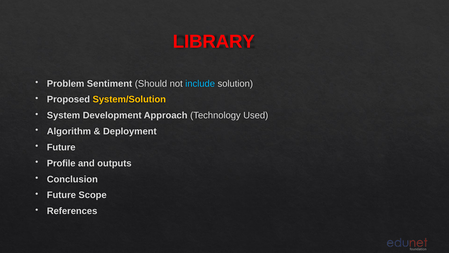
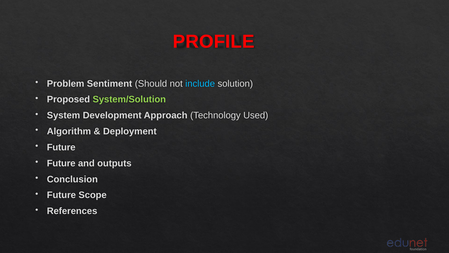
LIBRARY: LIBRARY -> PROFILE
System/Solution colour: yellow -> light green
Profile at (61, 163): Profile -> Future
